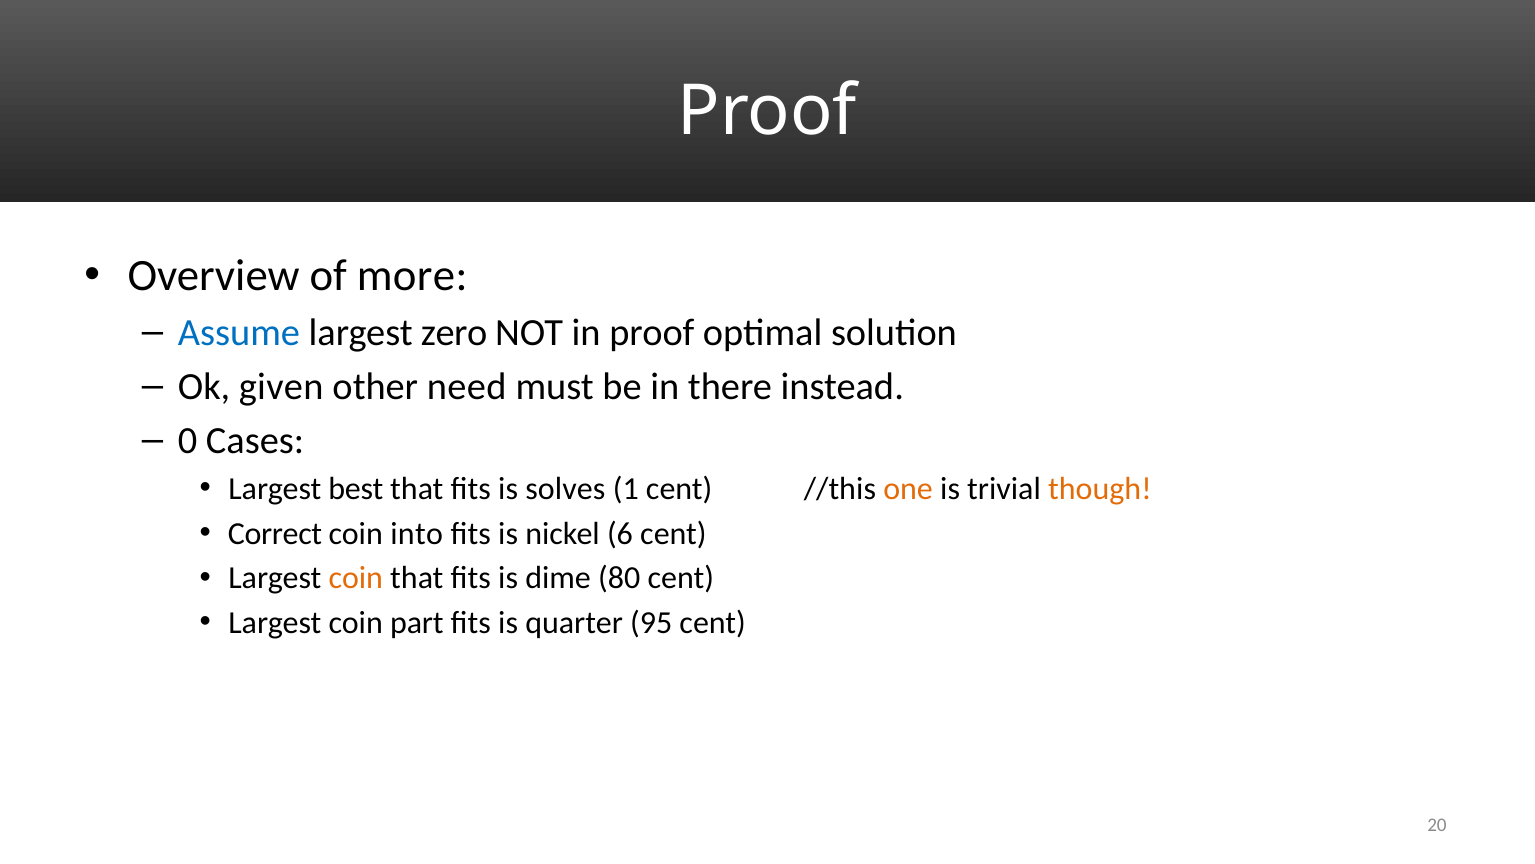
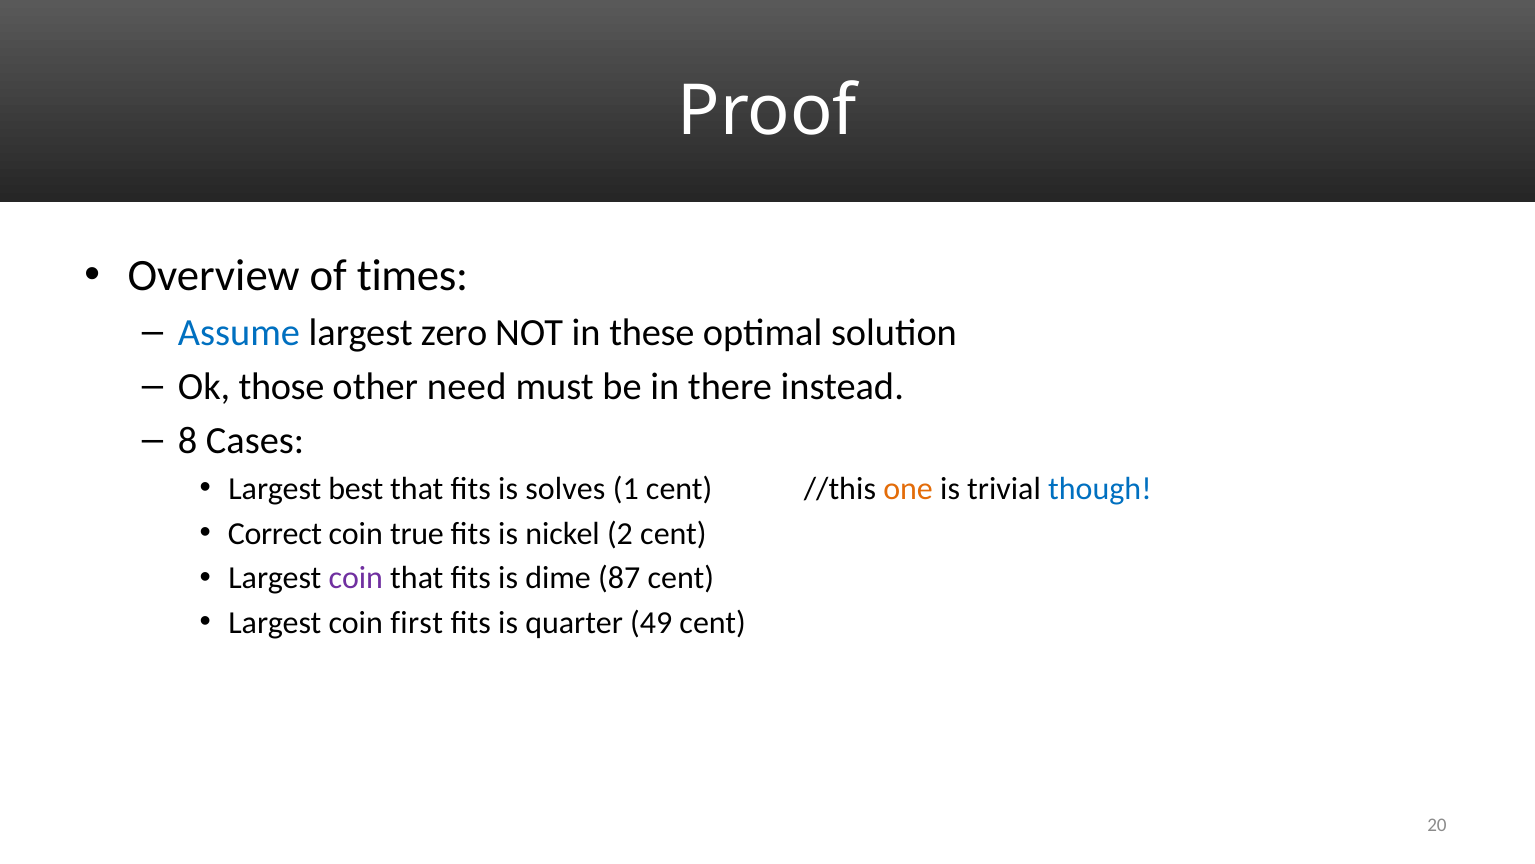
more: more -> times
in proof: proof -> these
given: given -> those
0: 0 -> 8
though colour: orange -> blue
into: into -> true
6: 6 -> 2
coin at (356, 578) colour: orange -> purple
80: 80 -> 87
part: part -> first
95: 95 -> 49
